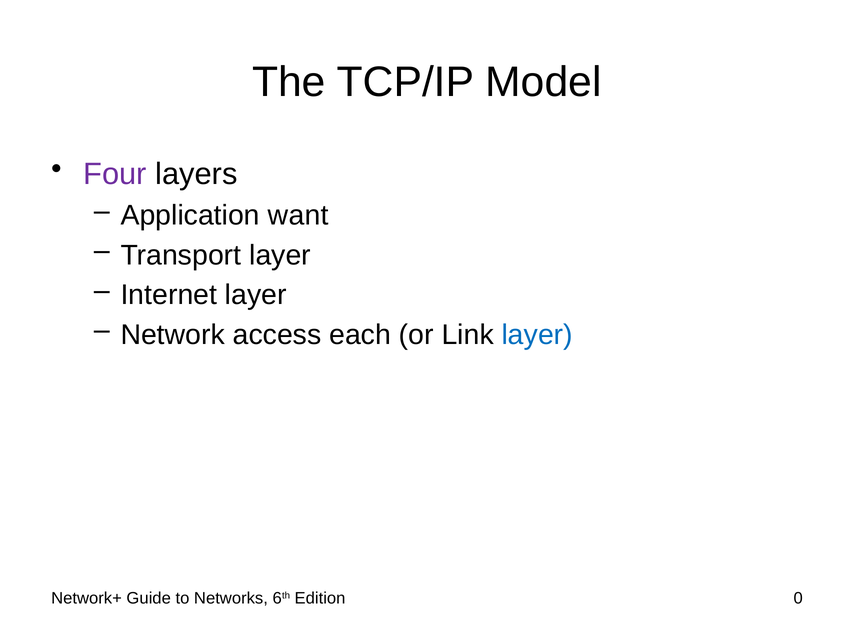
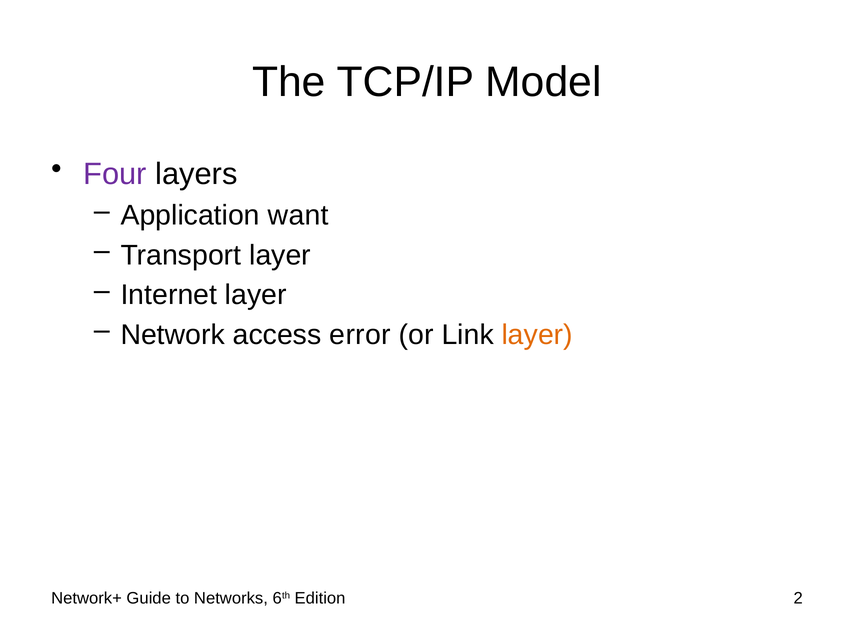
each: each -> error
layer at (537, 335) colour: blue -> orange
0: 0 -> 2
